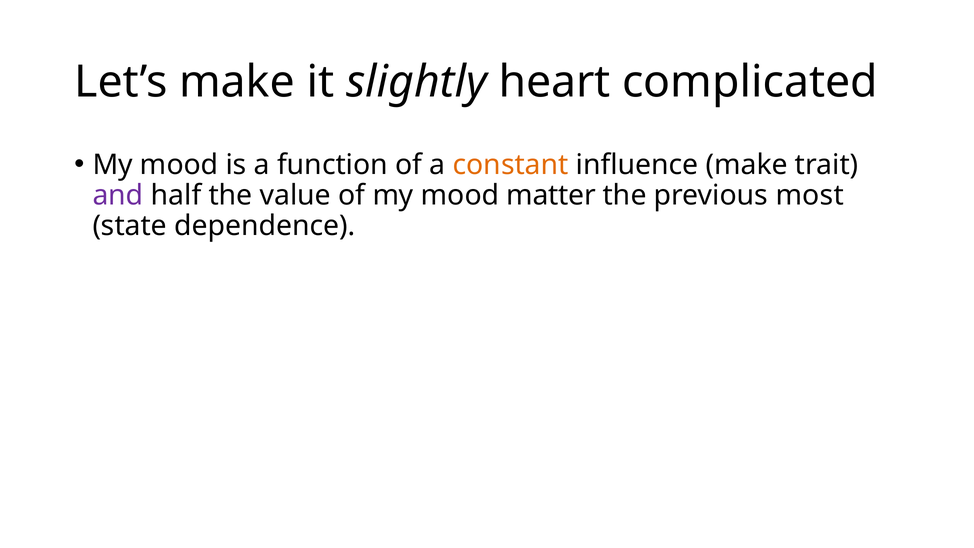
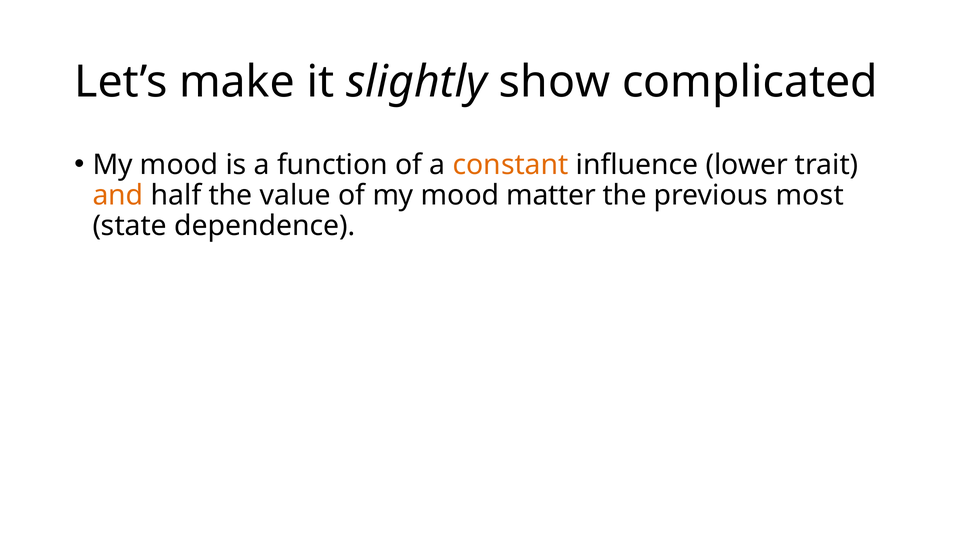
heart: heart -> show
influence make: make -> lower
and colour: purple -> orange
